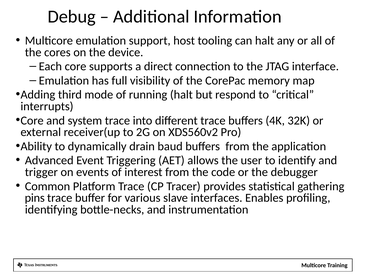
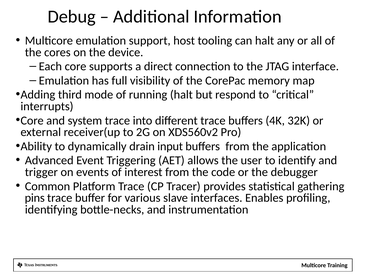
baud: baud -> input
